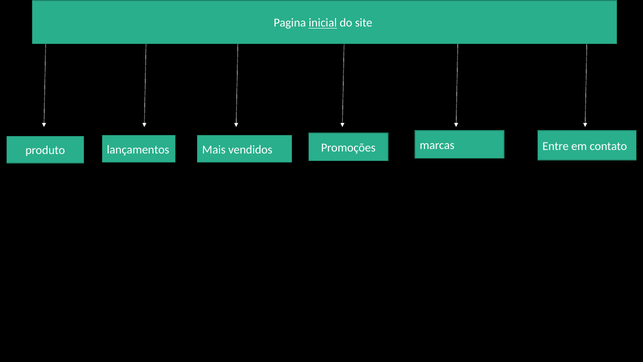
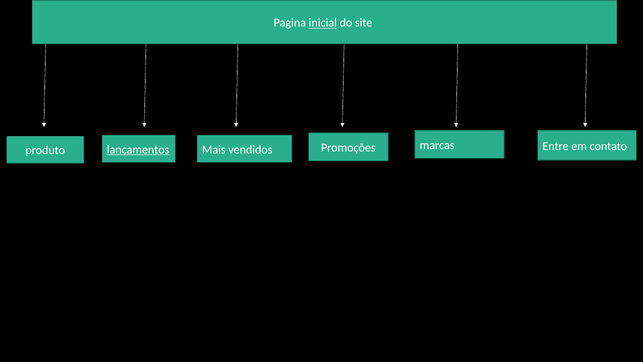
lançamentos underline: none -> present
